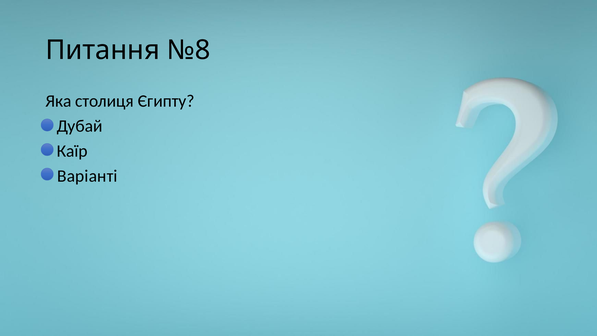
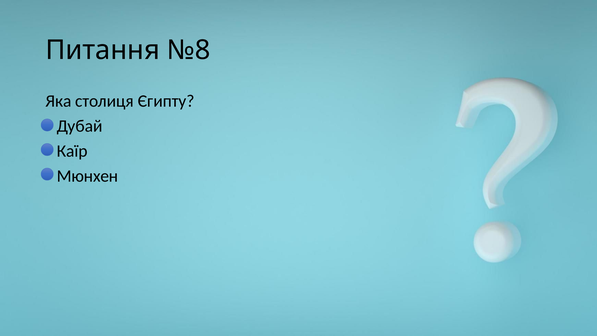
Варіанті: Варіанті -> Мюнхен
